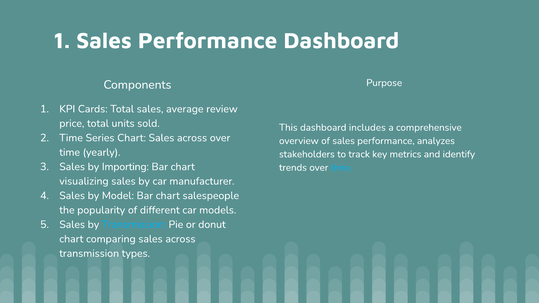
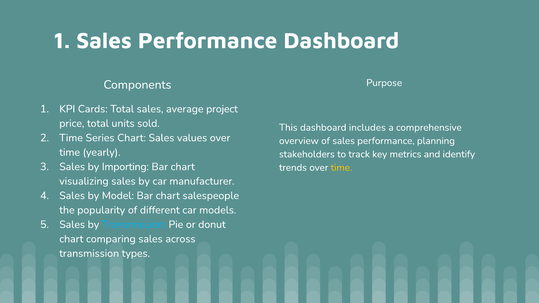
review: review -> project
Chart Sales across: across -> values
analyzes: analyzes -> planning
time at (341, 168) colour: light blue -> yellow
